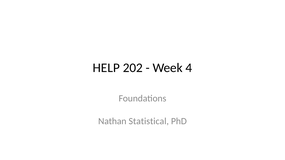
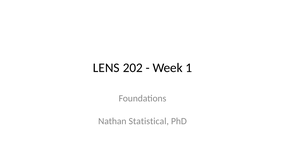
HELP: HELP -> LENS
4: 4 -> 1
